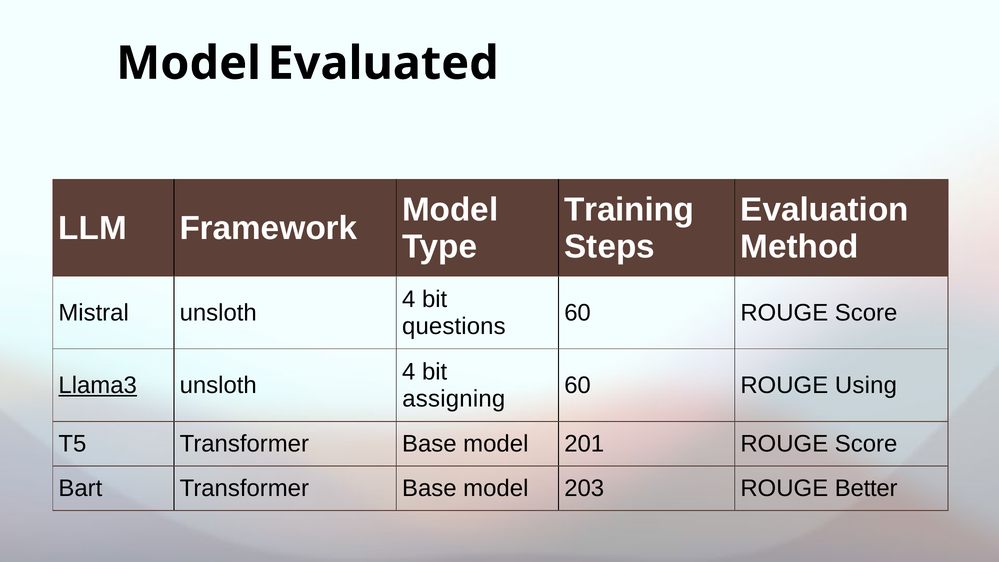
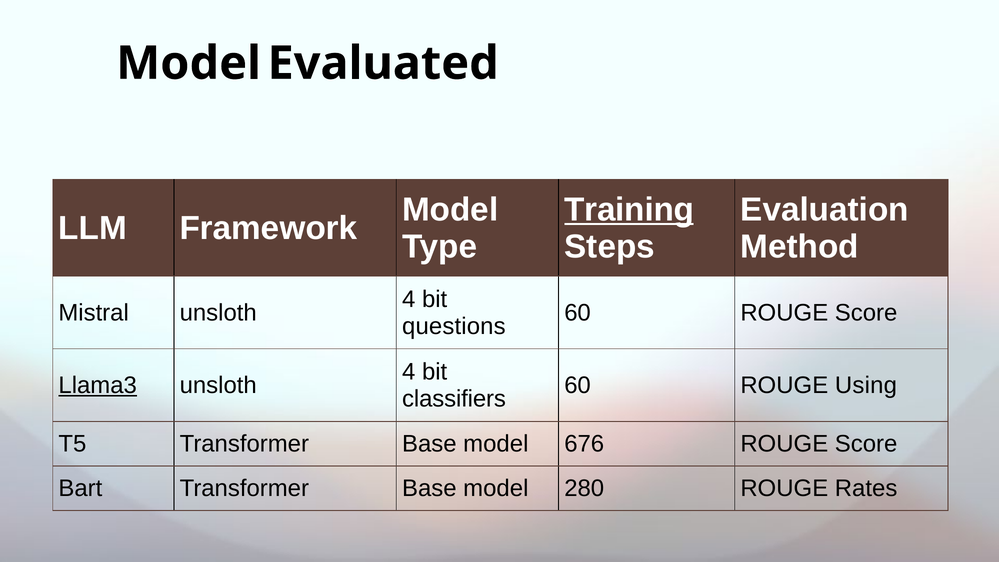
Training underline: none -> present
assigning: assigning -> classifiers
201: 201 -> 676
203: 203 -> 280
Better: Better -> Rates
